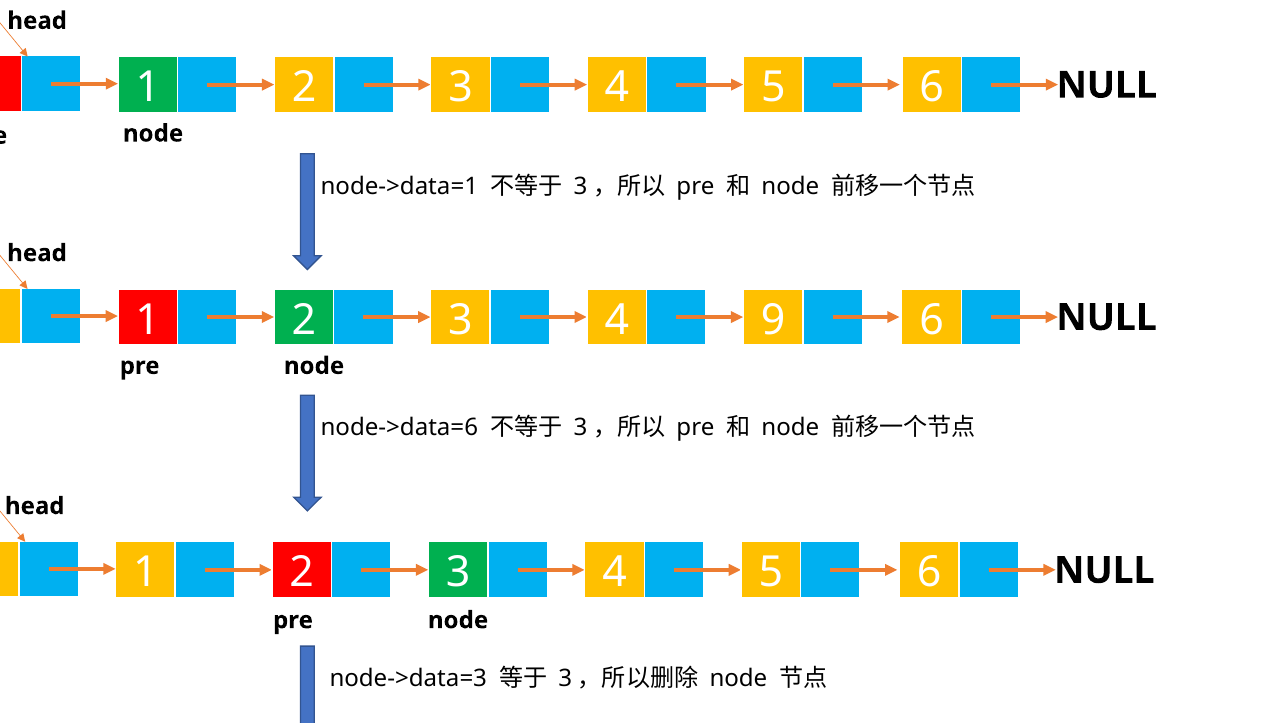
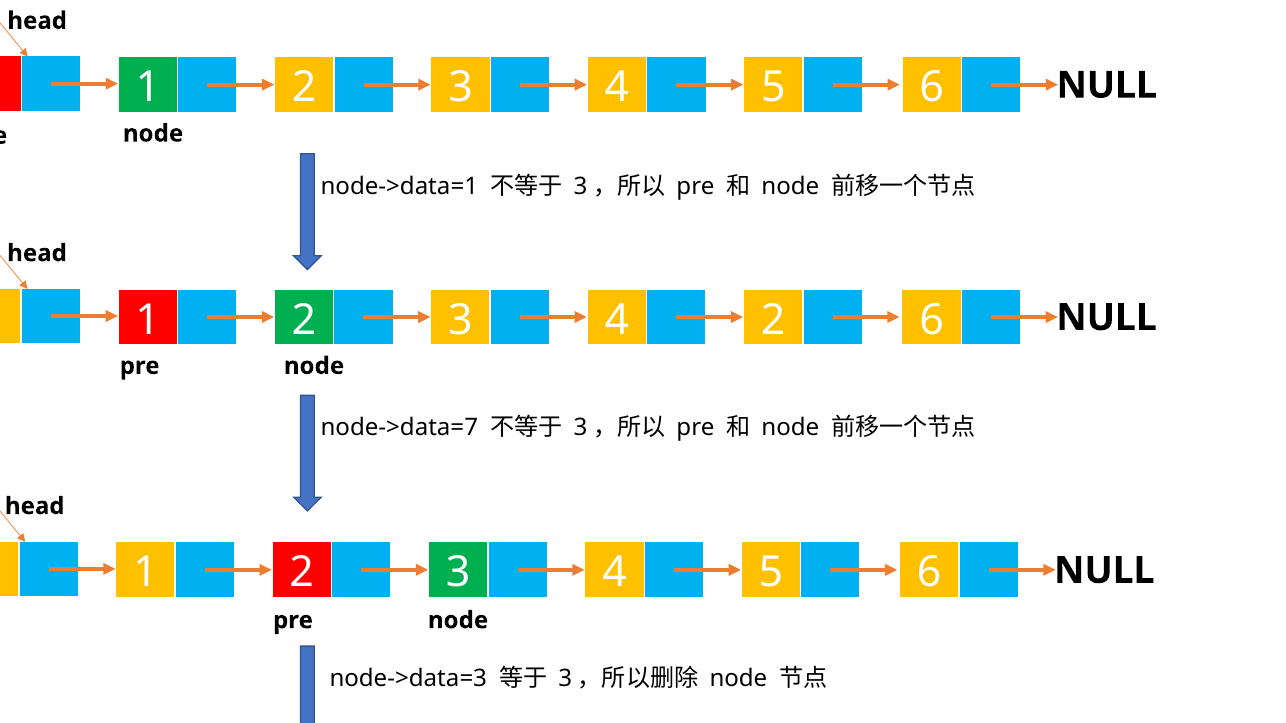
4 9: 9 -> 2
node->data=6: node->data=6 -> node->data=7
